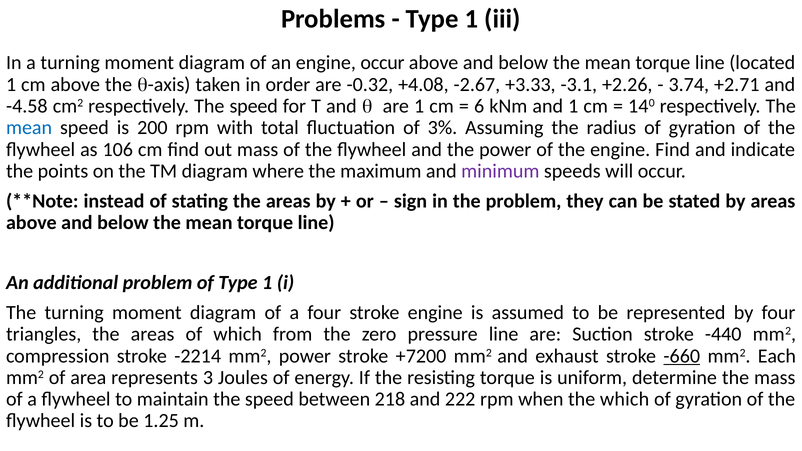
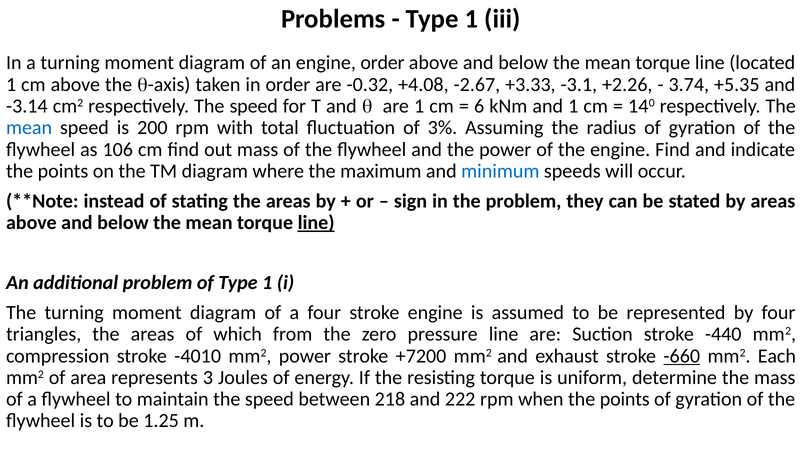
engine occur: occur -> order
+2.71: +2.71 -> +5.35
-4.58: -4.58 -> -3.14
minimum colour: purple -> blue
line at (316, 223) underline: none -> present
-2214: -2214 -> -4010
when the which: which -> points
